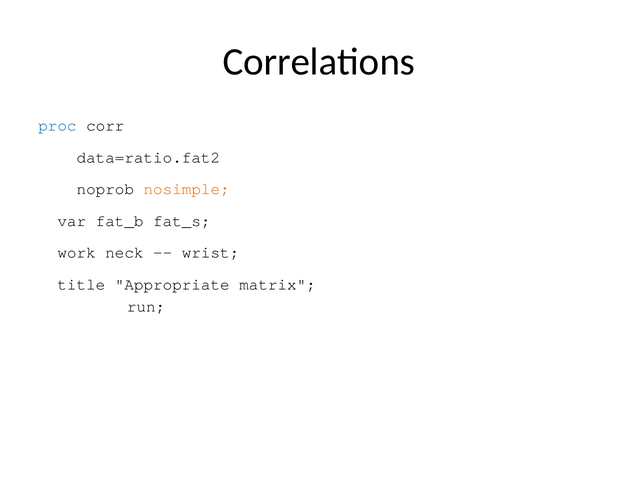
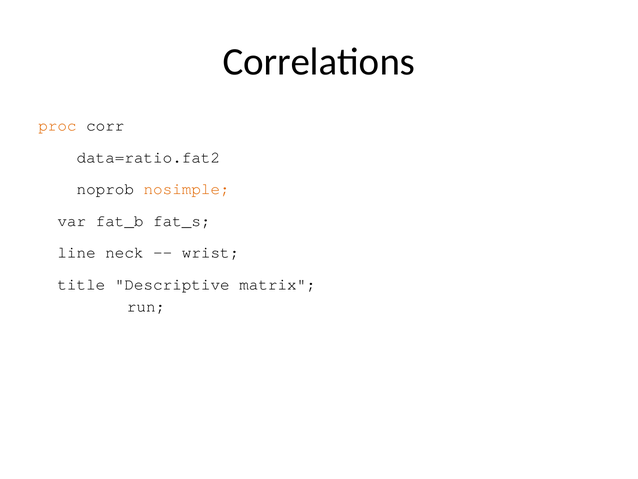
proc colour: blue -> orange
work: work -> line
Appropriate: Appropriate -> Descriptive
